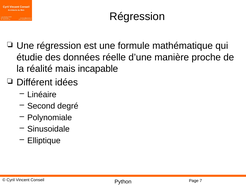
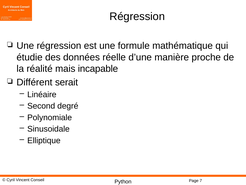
idées: idées -> serait
